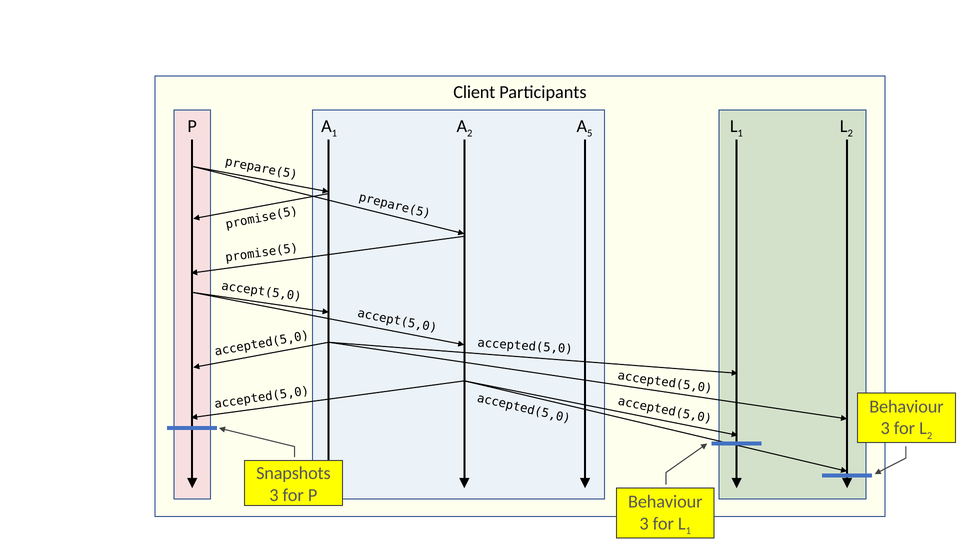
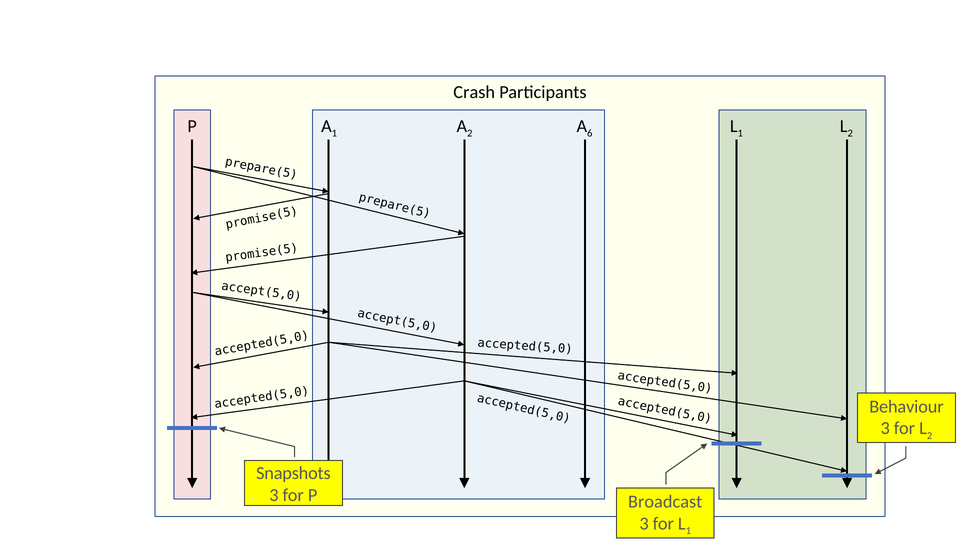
Client: Client -> Crash
5: 5 -> 6
Behaviour at (665, 502): Behaviour -> Broadcast
